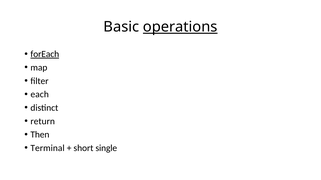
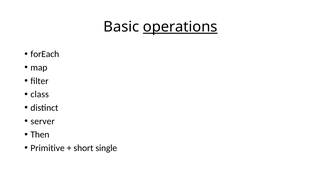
forEach underline: present -> none
each: each -> class
return: return -> server
Terminal: Terminal -> Primitive
